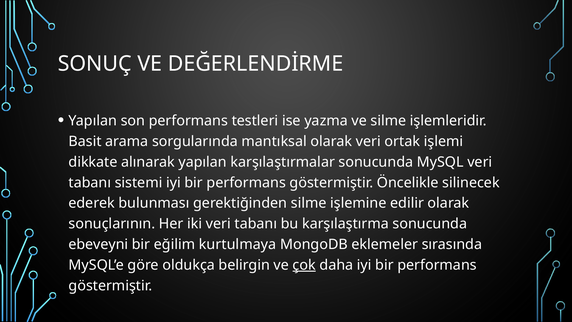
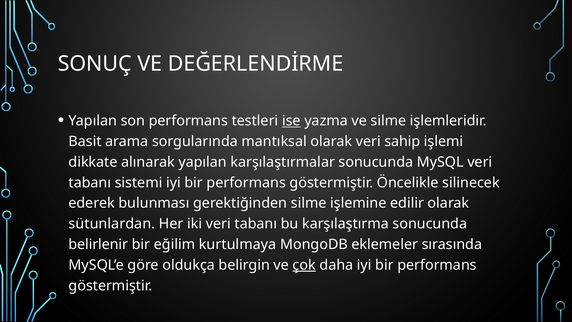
ise underline: none -> present
ortak: ortak -> sahip
sonuçlarının: sonuçlarının -> sütunlardan
ebeveyni: ebeveyni -> belirlenir
